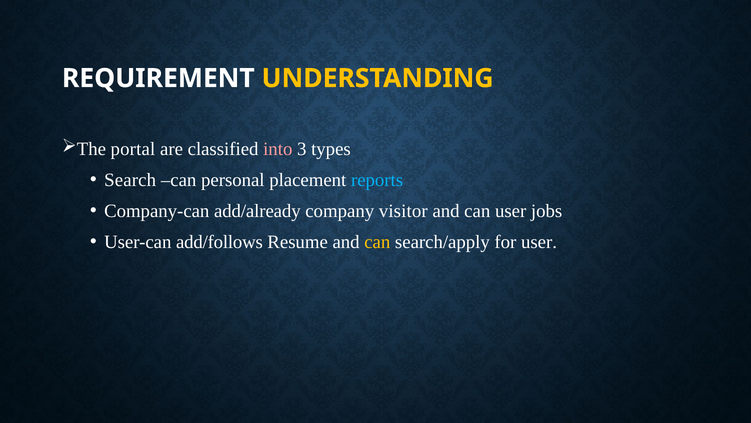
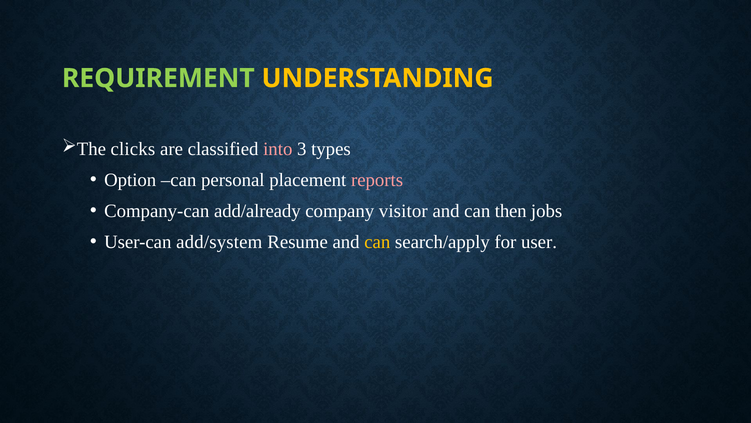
REQUIREMENT colour: white -> light green
portal: portal -> clicks
Search: Search -> Option
reports colour: light blue -> pink
can user: user -> then
add/follows: add/follows -> add/system
